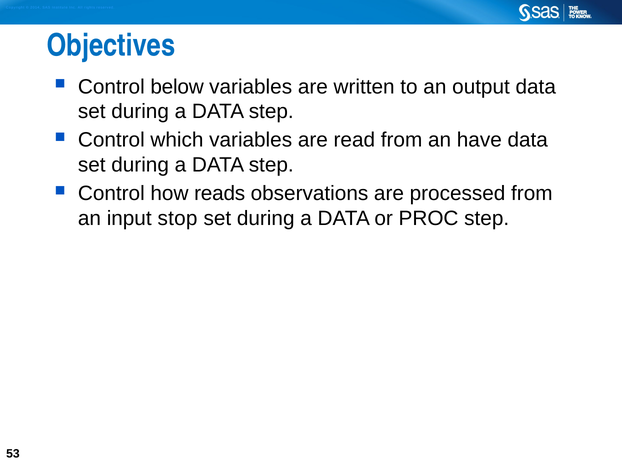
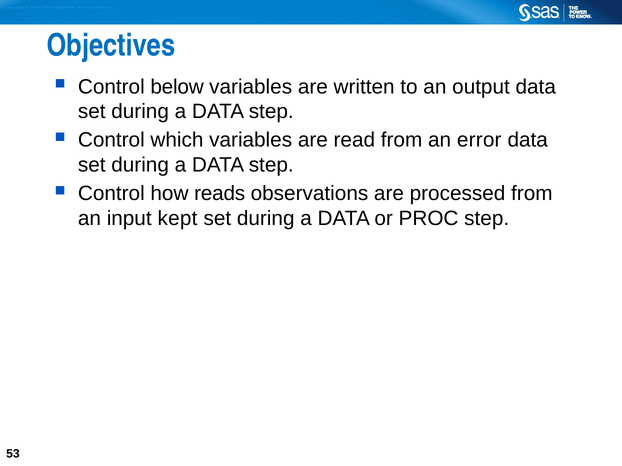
have: have -> error
stop: stop -> kept
